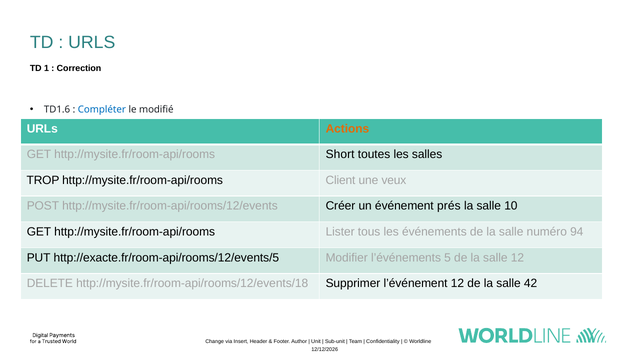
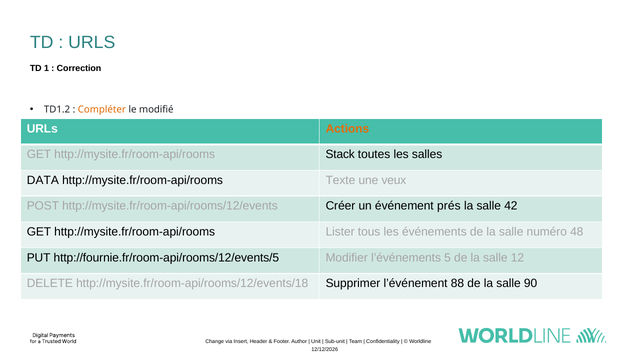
TD1.6: TD1.6 -> TD1.2
Compléter colour: blue -> orange
Short: Short -> Stack
TROP: TROP -> DATA
Client: Client -> Texte
10: 10 -> 42
94: 94 -> 48
http://exacte.fr/room-api/rooms/12/events/5: http://exacte.fr/room-api/rooms/12/events/5 -> http://fournie.fr/room-api/rooms/12/events/5
l’événement 12: 12 -> 88
42: 42 -> 90
